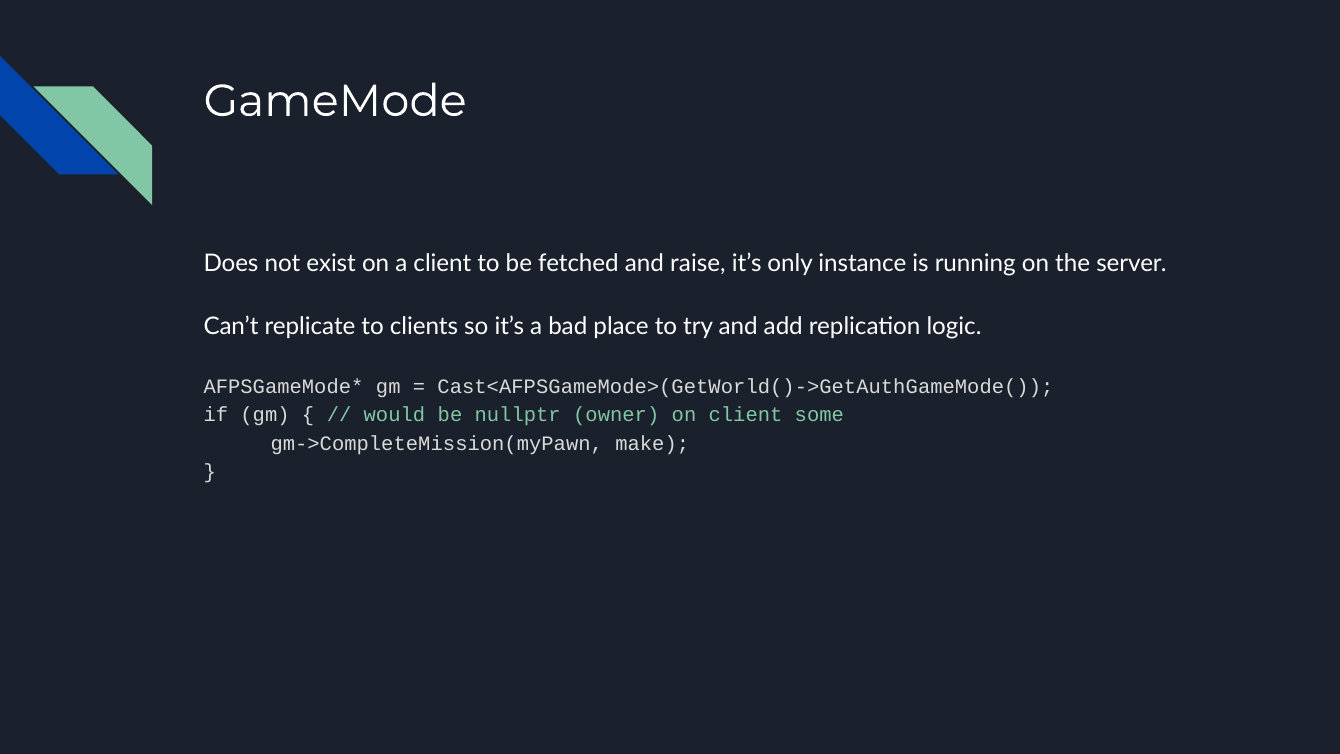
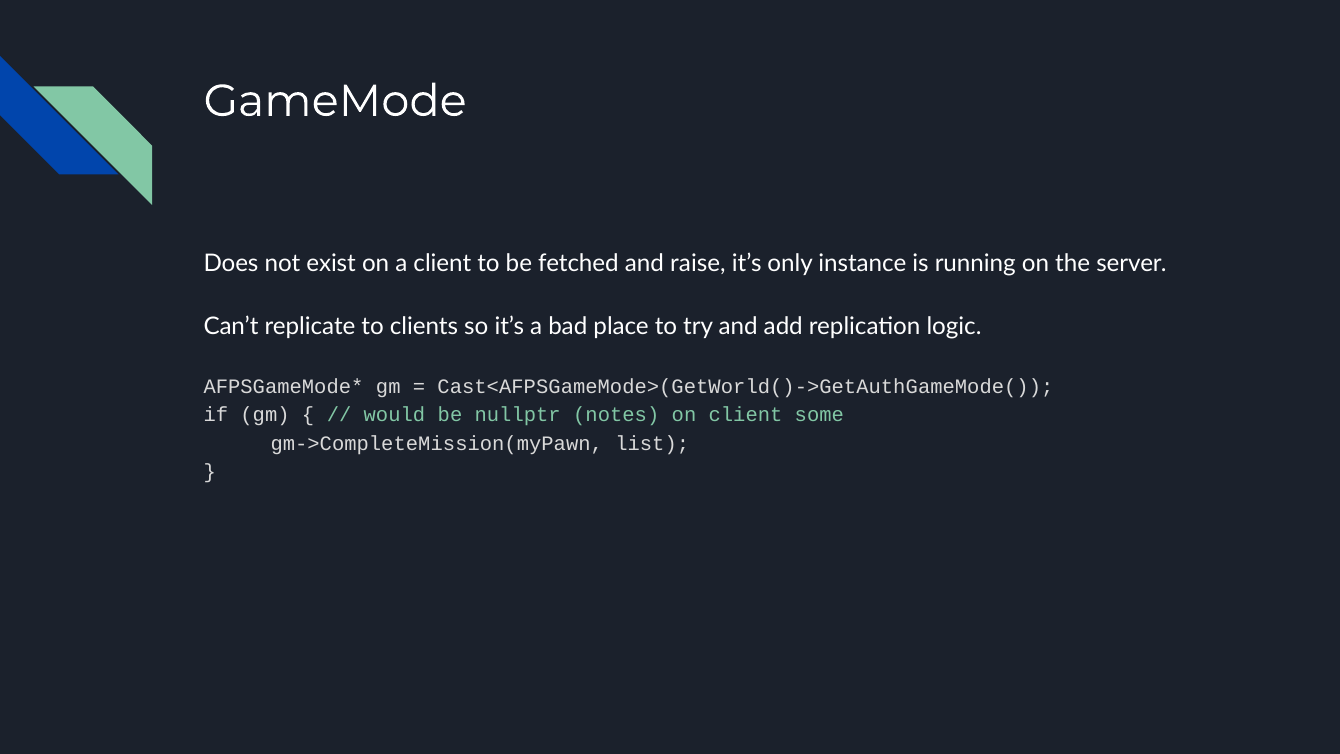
owner: owner -> notes
make: make -> list
